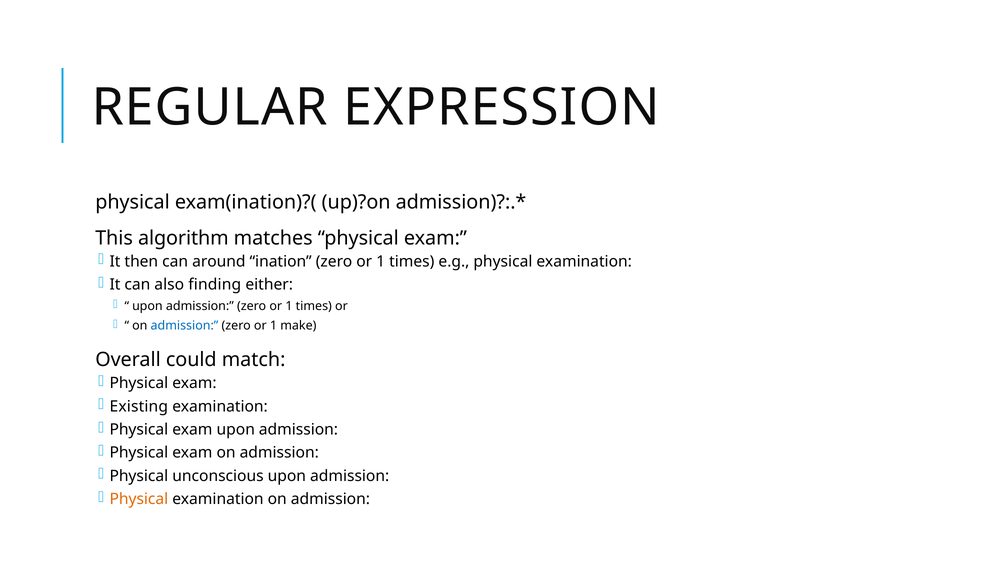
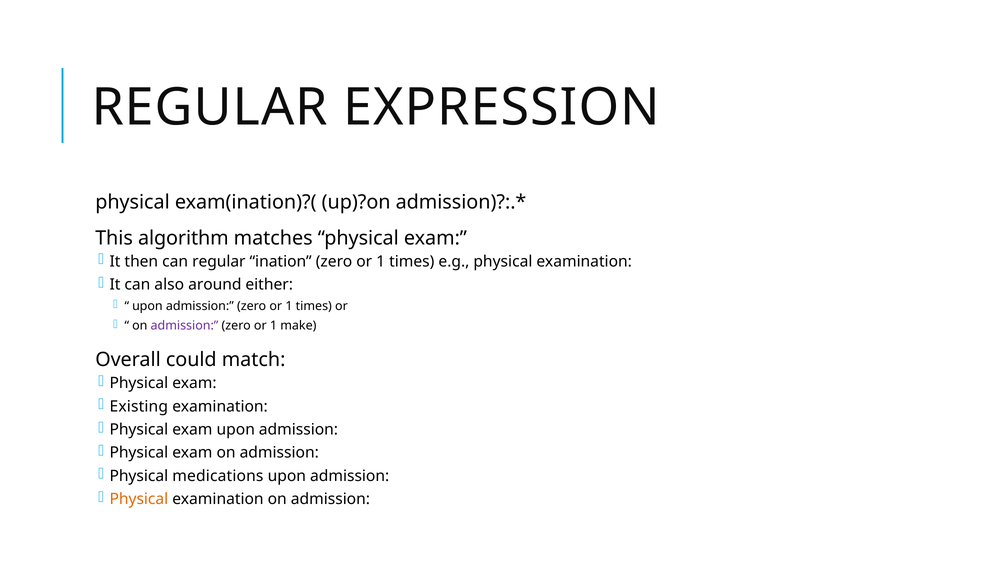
can around: around -> regular
finding: finding -> around
admission at (184, 326) colour: blue -> purple
unconscious: unconscious -> medications
